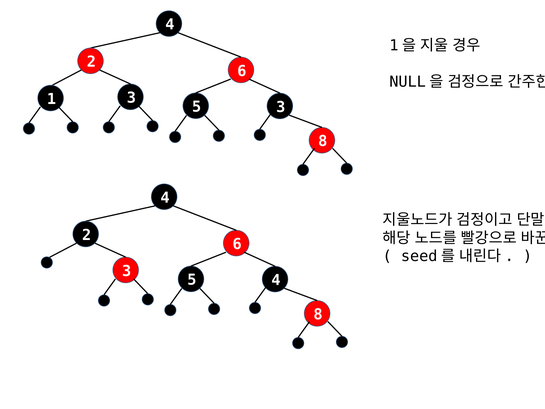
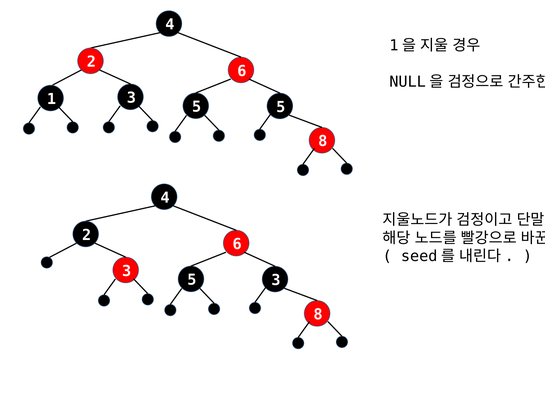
5 3: 3 -> 5
5 4: 4 -> 3
